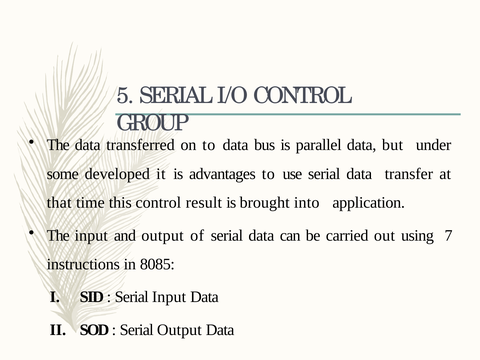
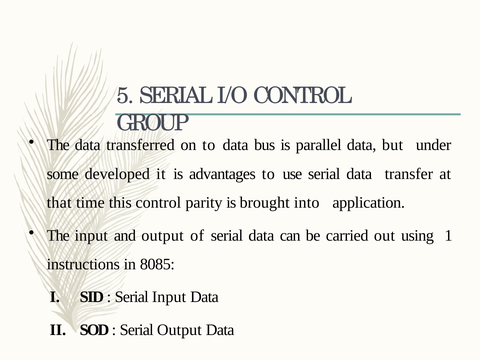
result: result -> parity
7: 7 -> 1
